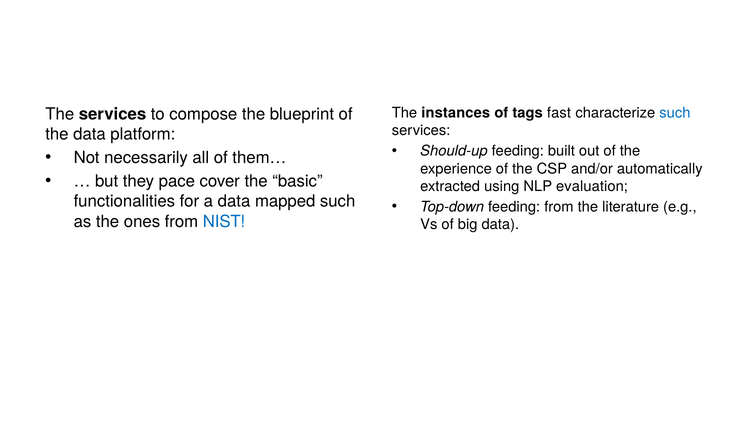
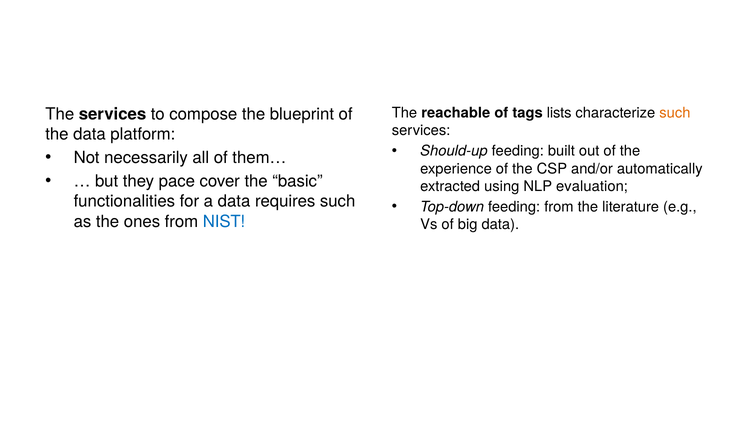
instances: instances -> reachable
fast: fast -> lists
such at (675, 113) colour: blue -> orange
mapped: mapped -> requires
